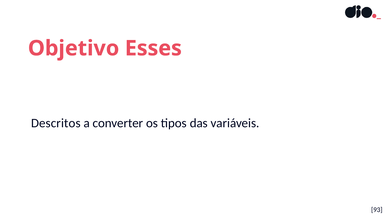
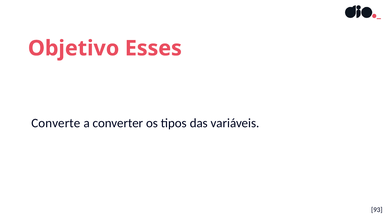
Descritos: Descritos -> Converte
